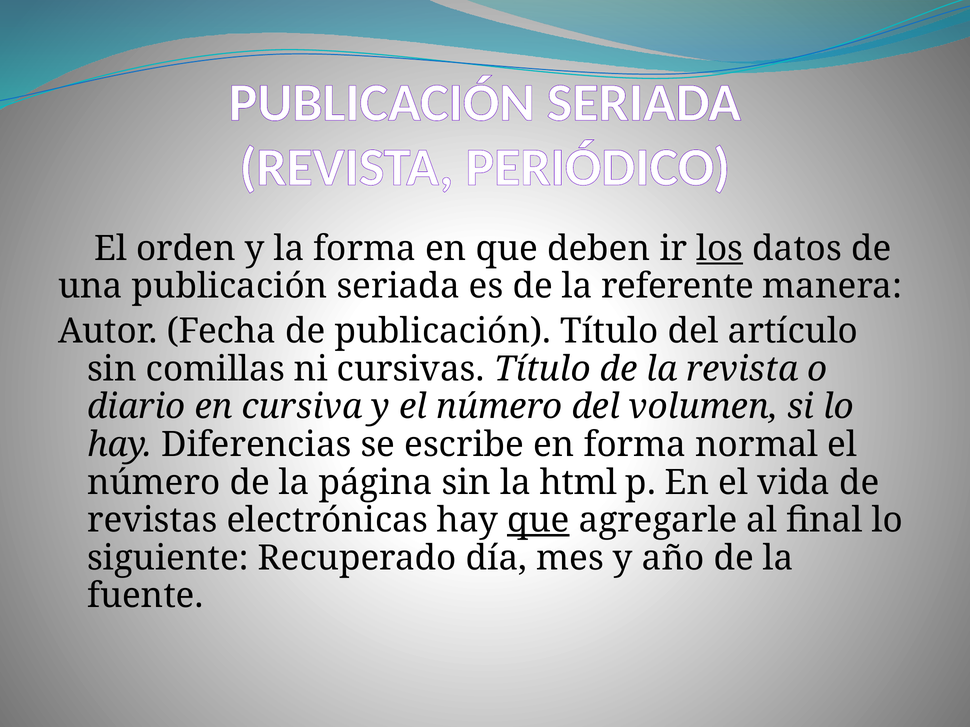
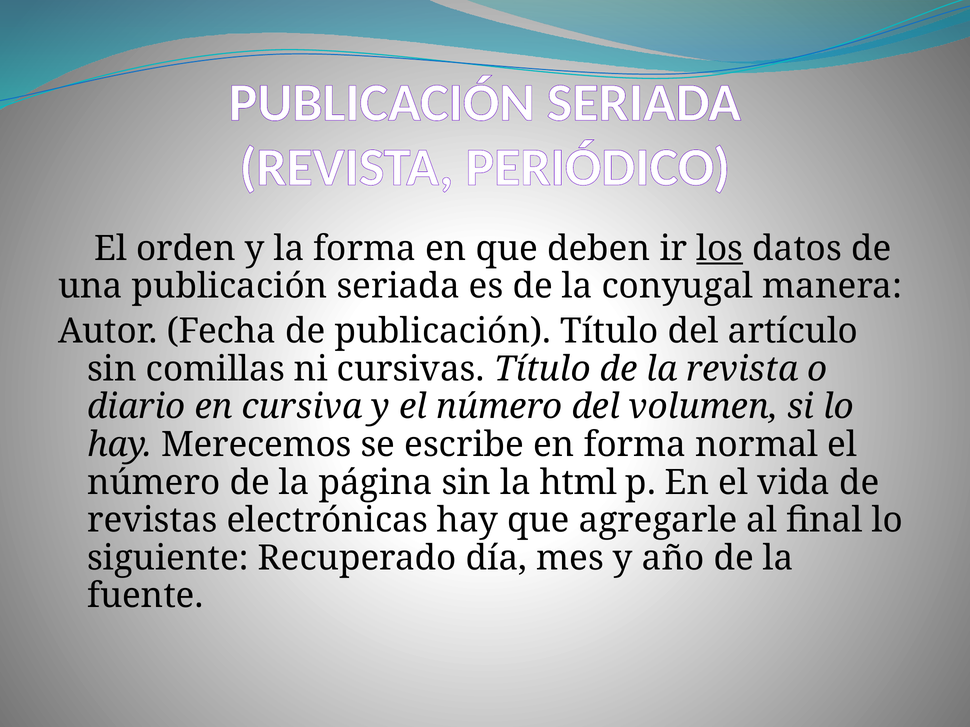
referente: referente -> conyugal
Diferencias: Diferencias -> Merecemos
que at (538, 521) underline: present -> none
